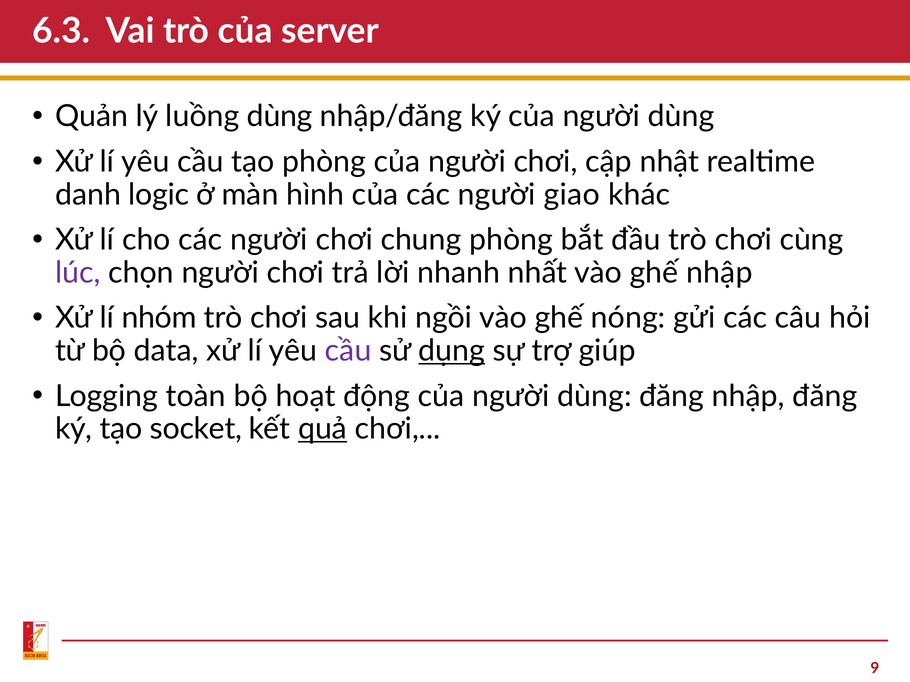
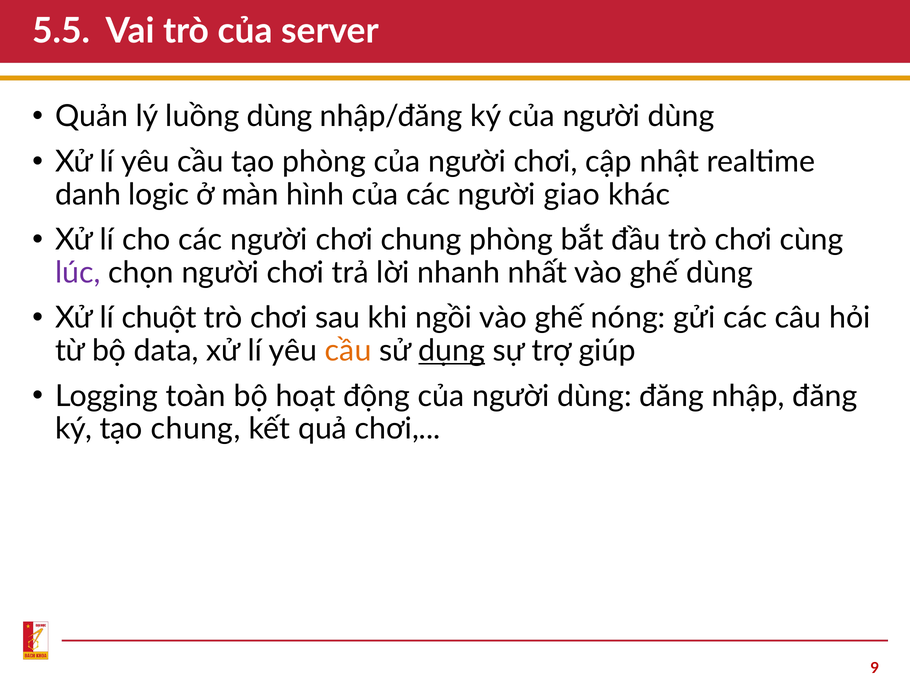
6.3: 6.3 -> 5.5
ghế nhập: nhập -> dùng
nhóm: nhóm -> chuột
cầu at (348, 351) colour: purple -> orange
tạo socket: socket -> chung
quả underline: present -> none
